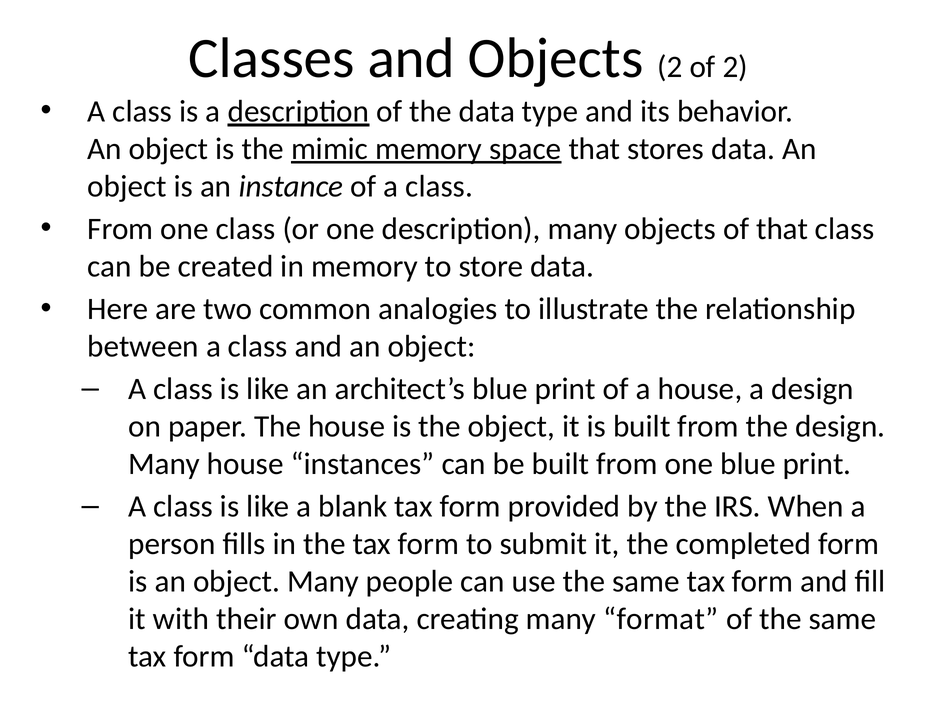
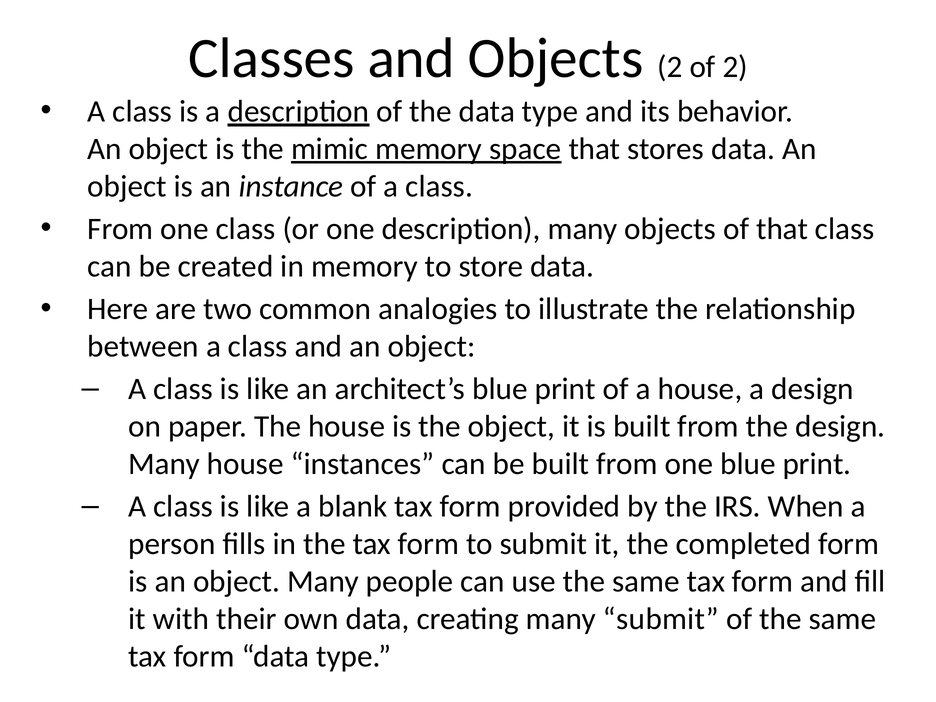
many format: format -> submit
